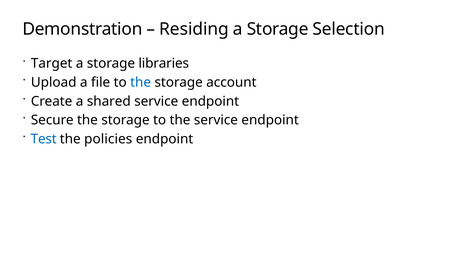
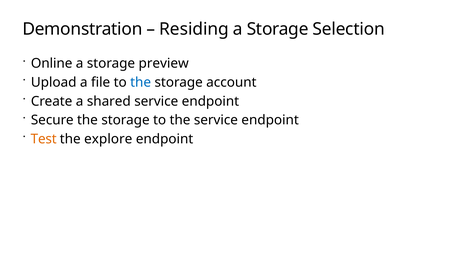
Target: Target -> Online
libraries: libraries -> preview
Test colour: blue -> orange
policies: policies -> explore
